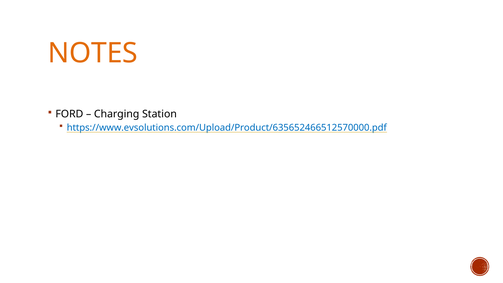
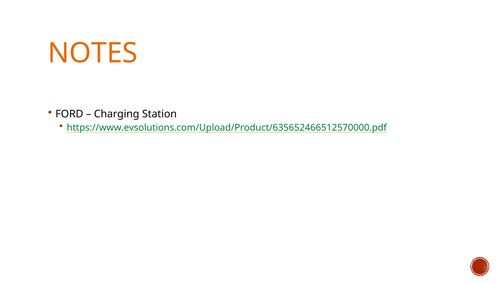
https://www.evsolutions.com/Upload/Product/635652466512570000.pdf colour: blue -> green
